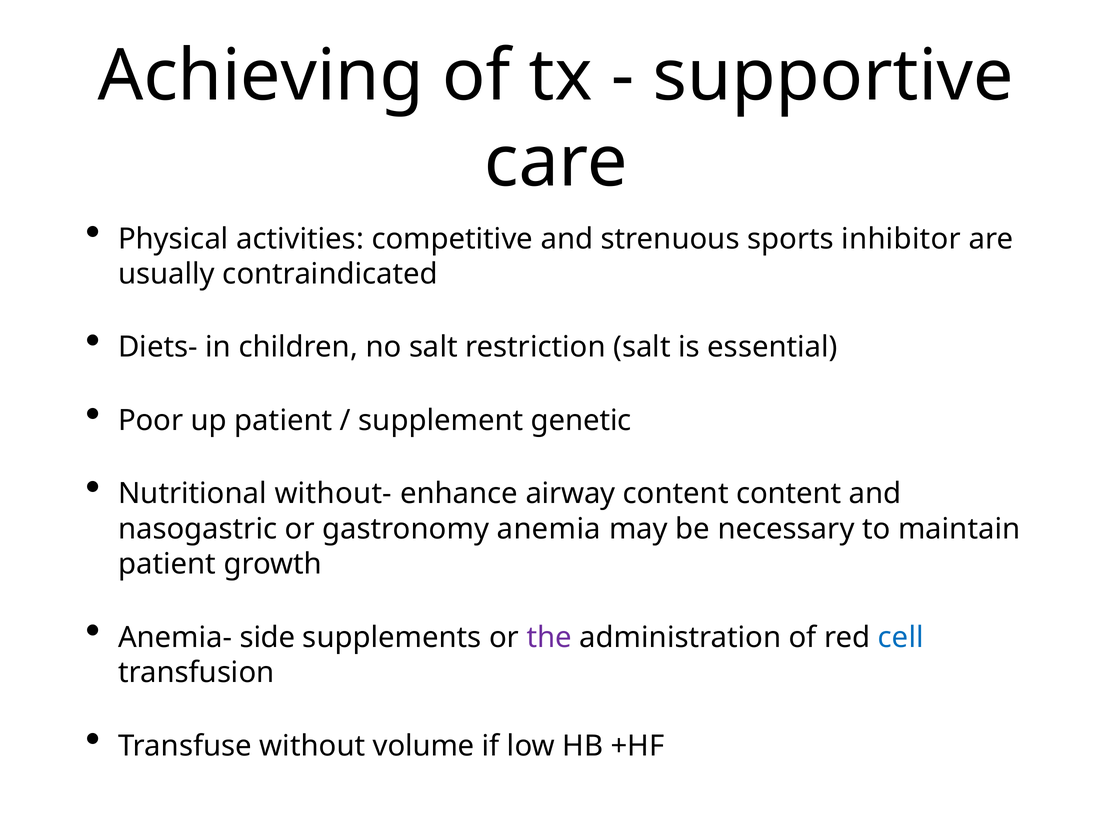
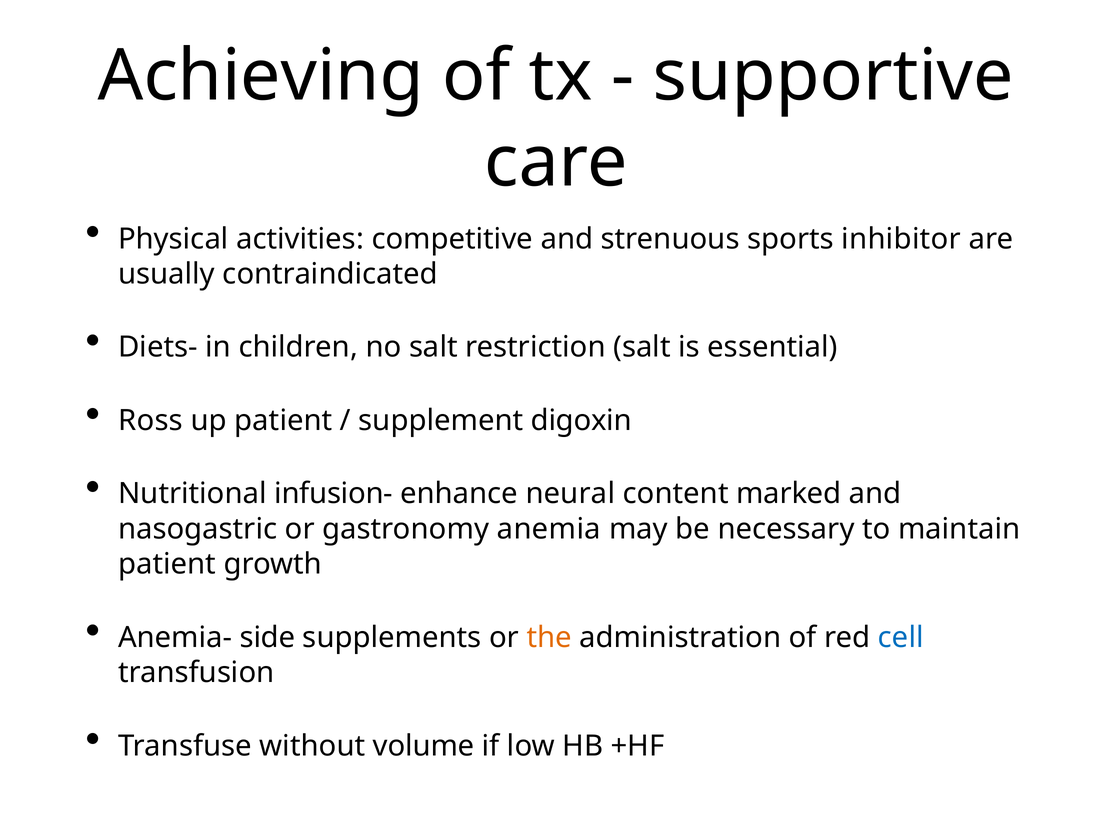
Poor: Poor -> Ross
genetic: genetic -> digoxin
without-: without- -> infusion-
airway: airway -> neural
content content: content -> marked
the colour: purple -> orange
